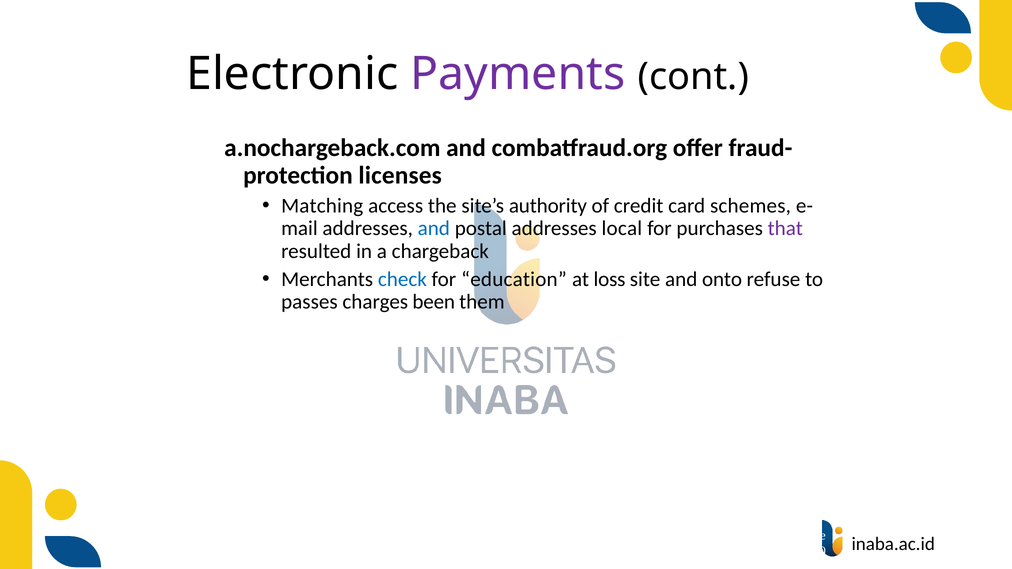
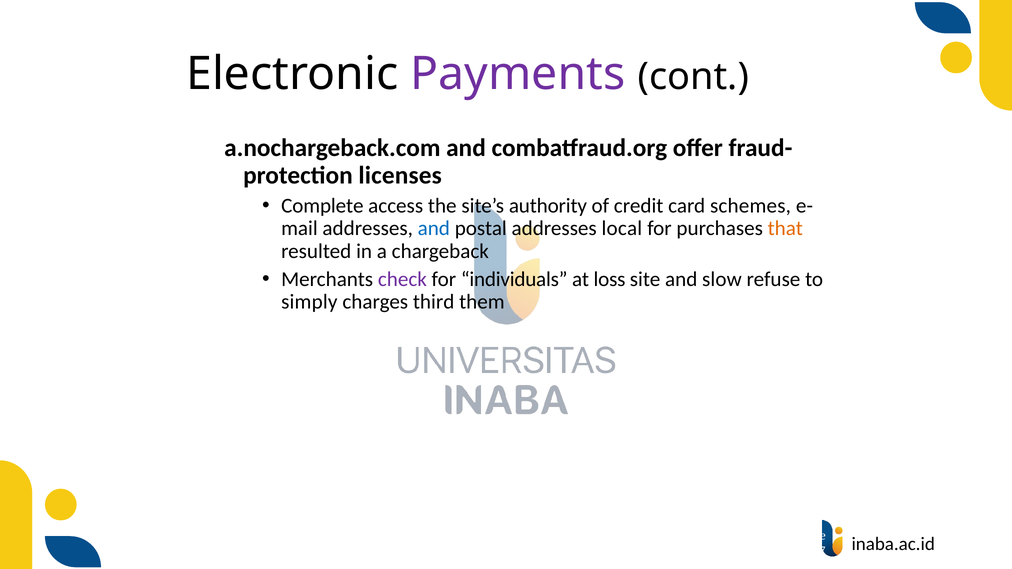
Matching: Matching -> Complete
that colour: purple -> orange
check colour: blue -> purple
education: education -> individuals
onto: onto -> slow
passes: passes -> simply
been: been -> third
2070: 2070 -> 2027
